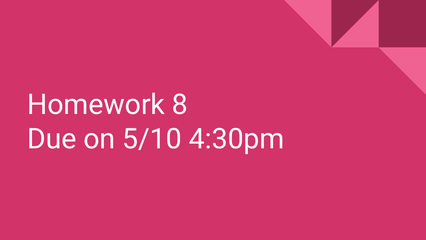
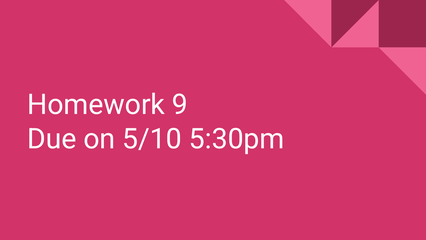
8: 8 -> 9
4:30pm: 4:30pm -> 5:30pm
